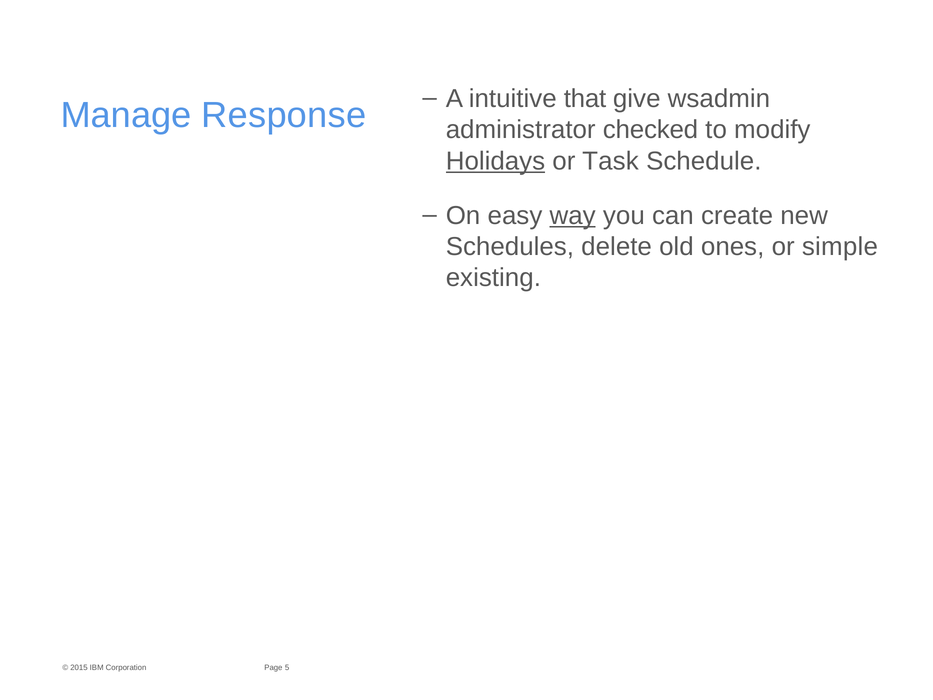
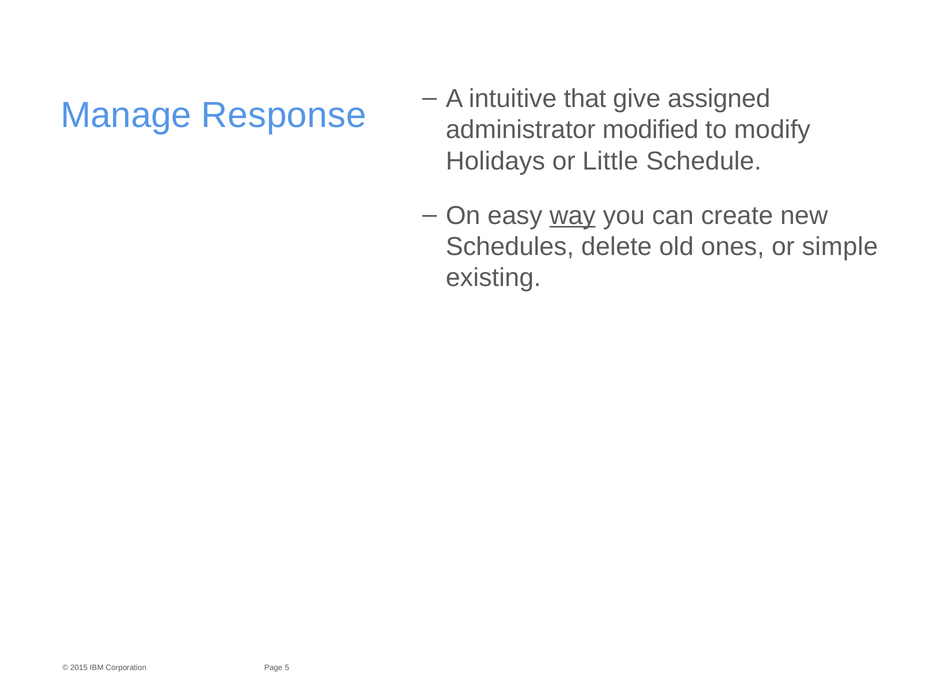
wsadmin: wsadmin -> assigned
checked: checked -> modified
Holidays underline: present -> none
Task: Task -> Little
